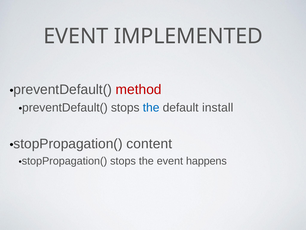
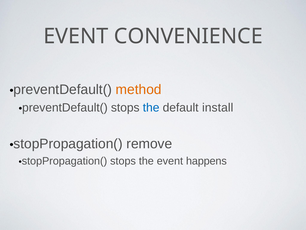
IMPLEMENTED: IMPLEMENTED -> CONVENIENCE
method colour: red -> orange
content: content -> remove
